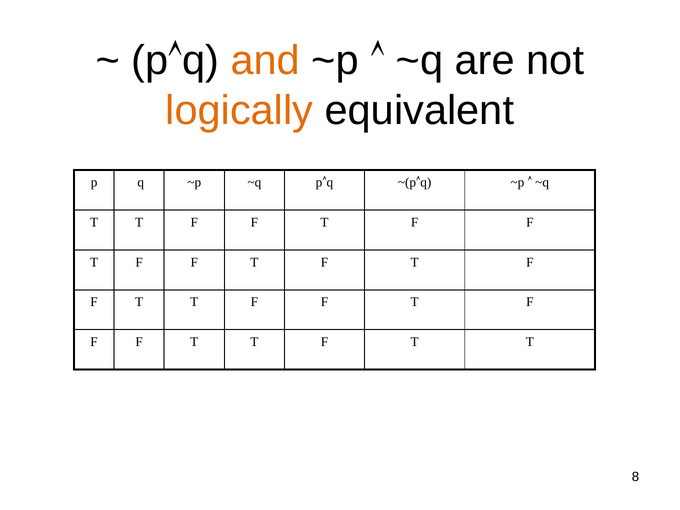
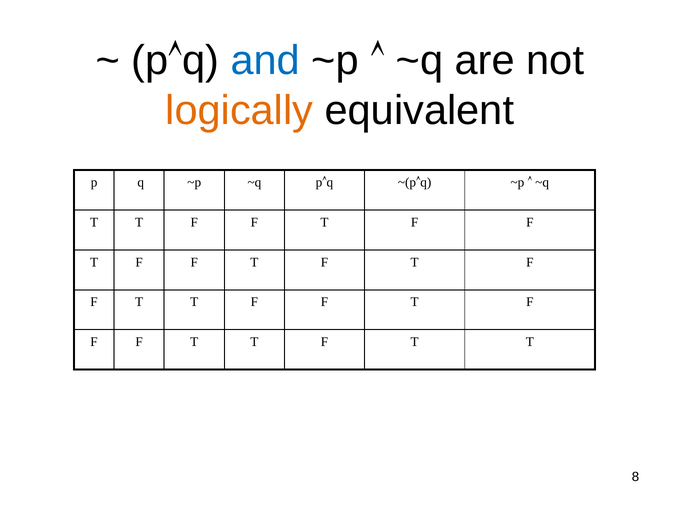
and colour: orange -> blue
